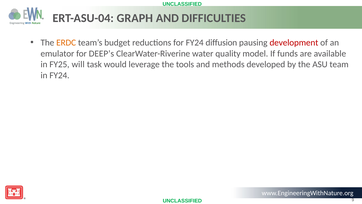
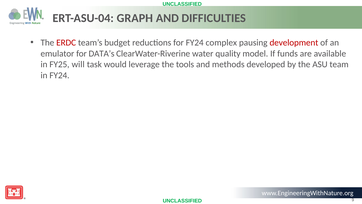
ERDC colour: orange -> red
diffusion: diffusion -> complex
DEEP’s: DEEP’s -> DATA’s
